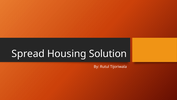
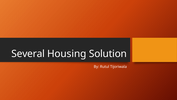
Spread: Spread -> Several
